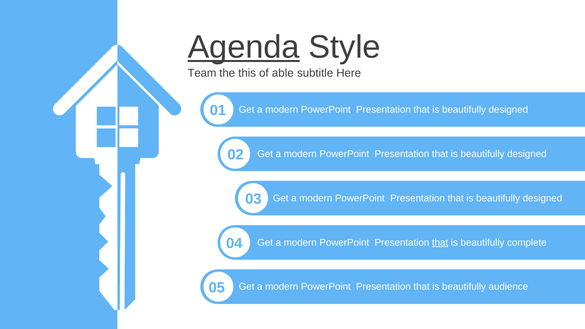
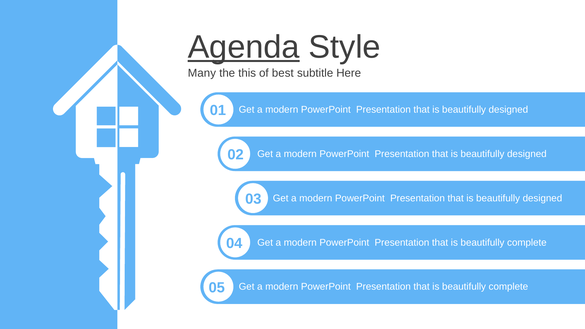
Team: Team -> Many
able: able -> best
that at (440, 243) underline: present -> none
audience at (508, 287): audience -> complete
